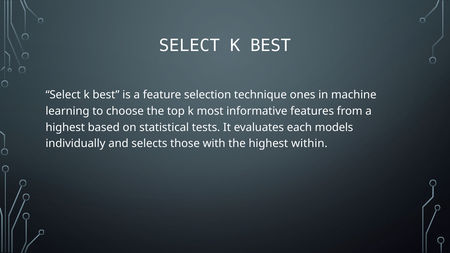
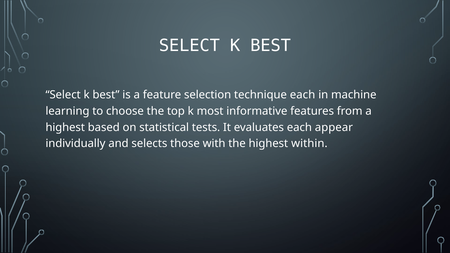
technique ones: ones -> each
models: models -> appear
